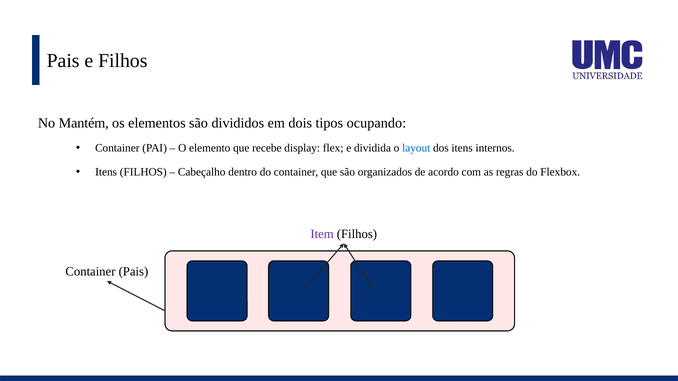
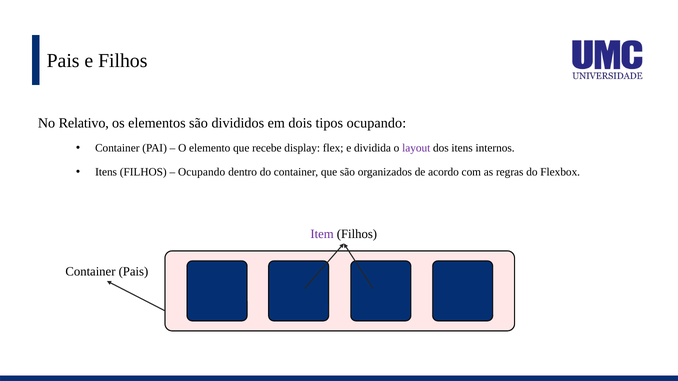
Mantém: Mantém -> Relativo
layout colour: blue -> purple
Cabeçalho at (202, 172): Cabeçalho -> Ocupando
